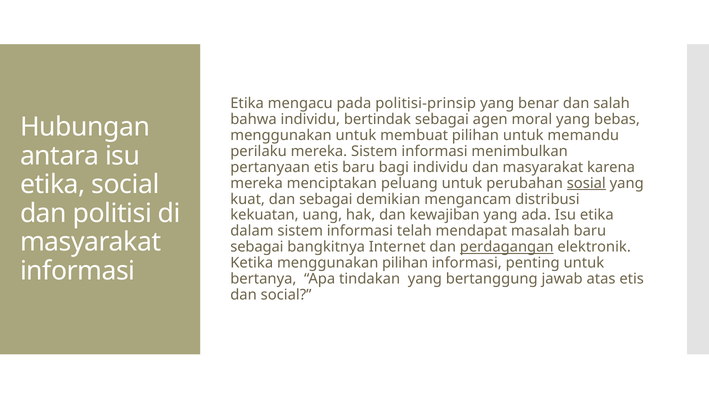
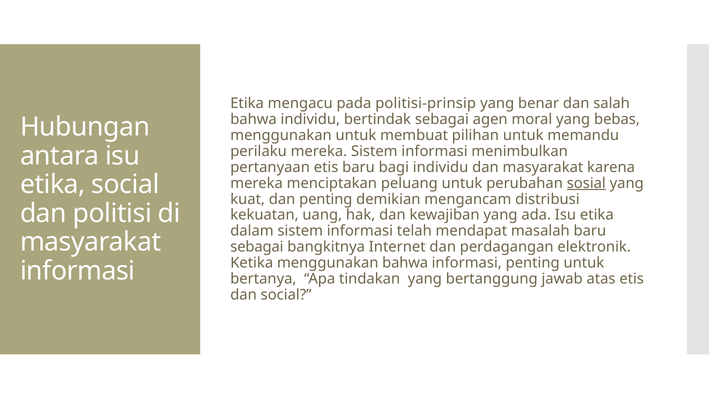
dan sebagai: sebagai -> penting
perdagangan underline: present -> none
menggunakan pilihan: pilihan -> bahwa
